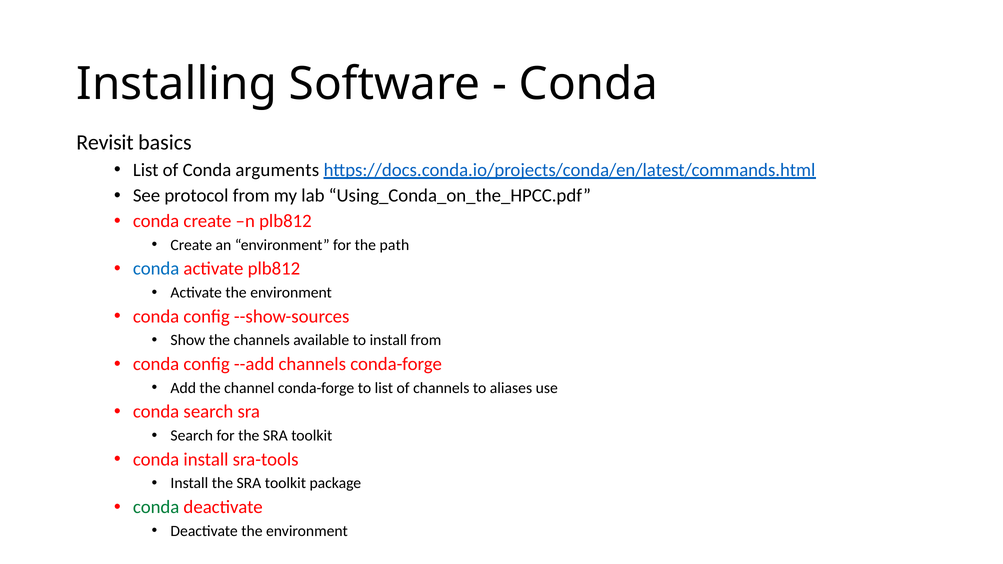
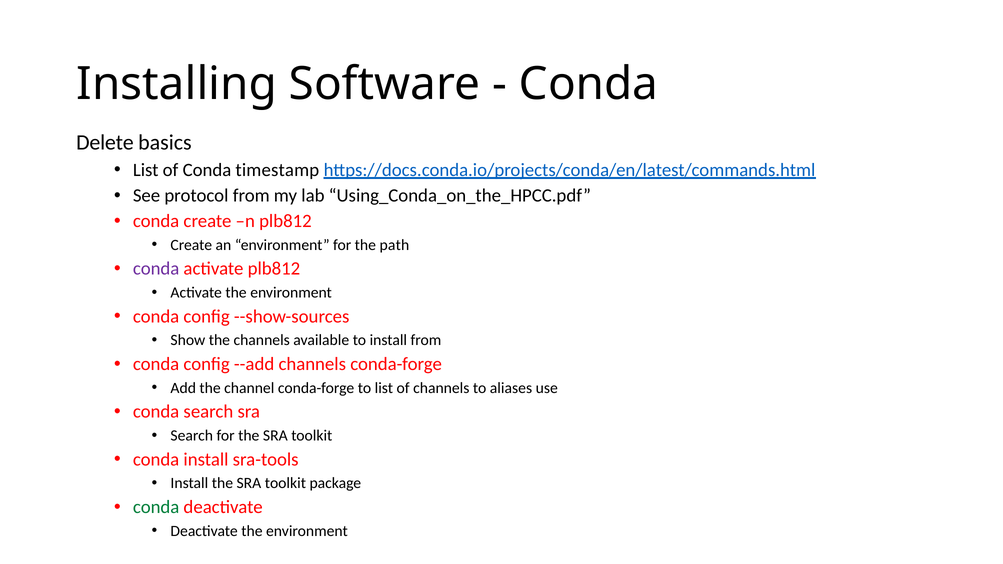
Revisit: Revisit -> Delete
arguments: arguments -> timestamp
conda at (156, 269) colour: blue -> purple
